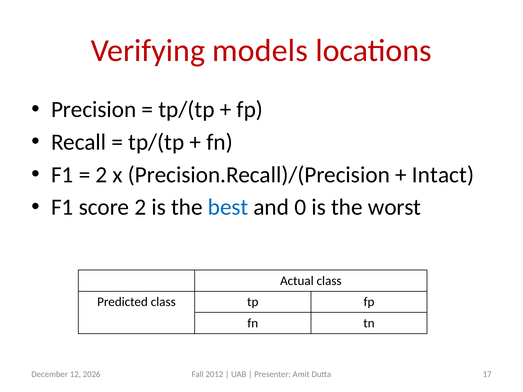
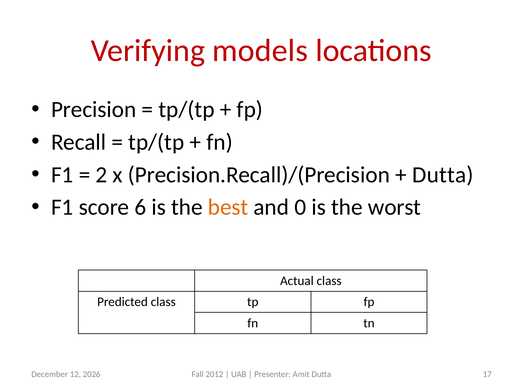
Intact at (443, 175): Intact -> Dutta
score 2: 2 -> 6
best colour: blue -> orange
